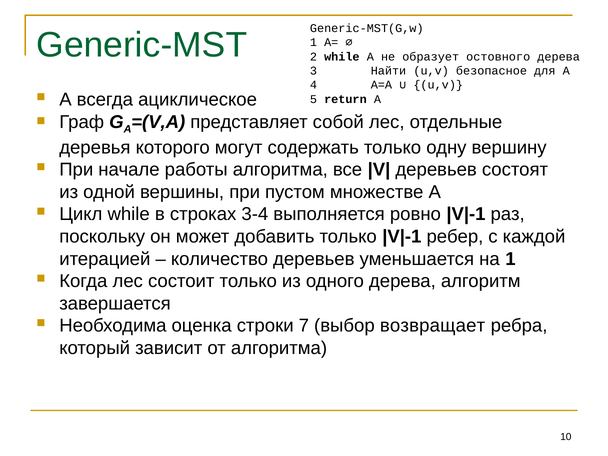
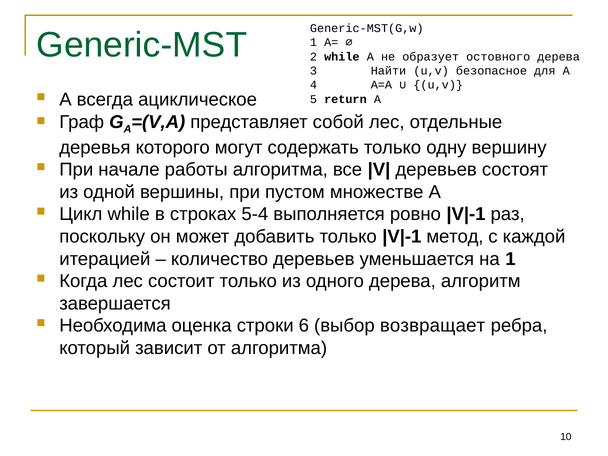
3-4: 3-4 -> 5-4
ребер: ребер -> метод
7: 7 -> 6
